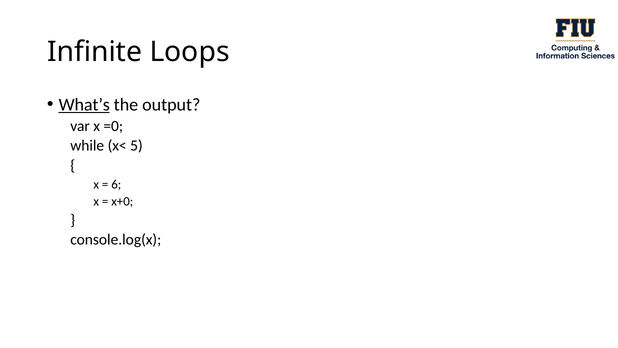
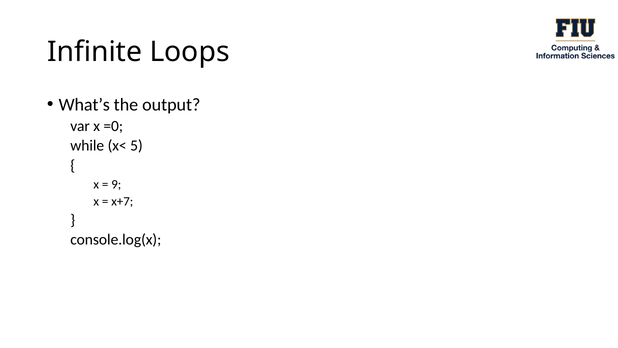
What’s underline: present -> none
6: 6 -> 9
x+0: x+0 -> x+7
